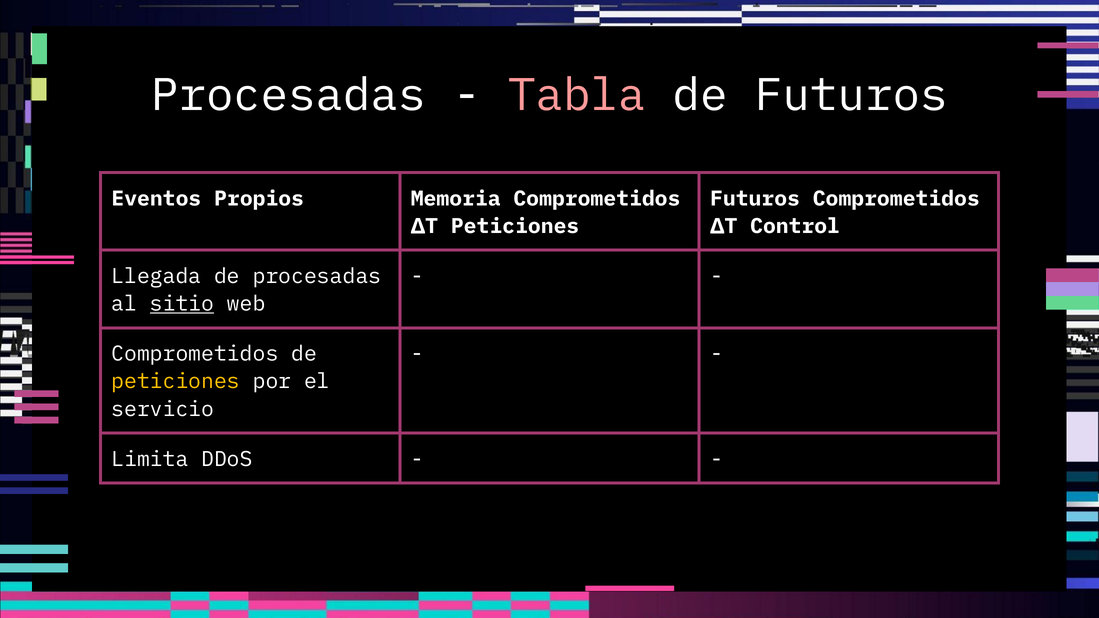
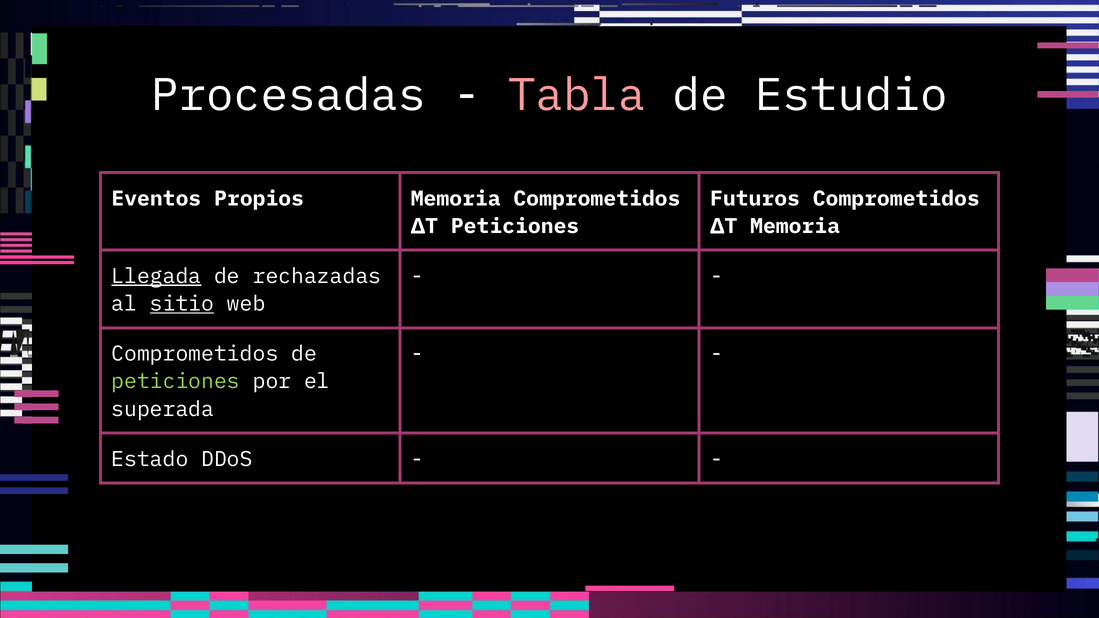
de Futuros: Futuros -> Estudio
Control at (795, 226): Control -> Memoria
Llegada underline: none -> present
de procesadas: procesadas -> rechazadas
peticiones at (176, 382) colour: yellow -> light green
servicio: servicio -> superada
Limita: Limita -> Estado
